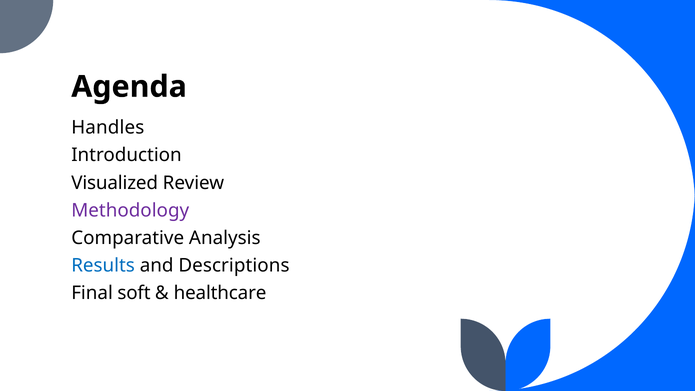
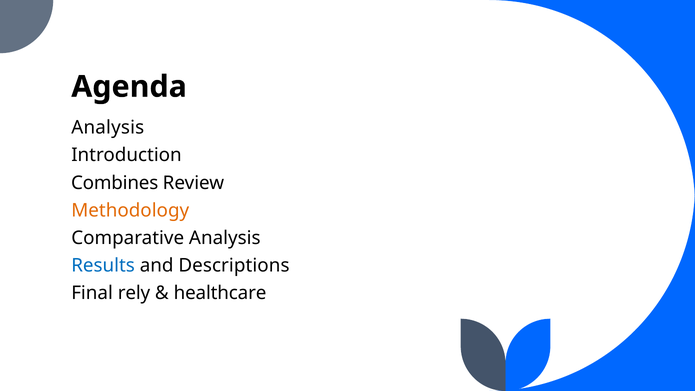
Handles at (108, 128): Handles -> Analysis
Visualized: Visualized -> Combines
Methodology colour: purple -> orange
soft: soft -> rely
